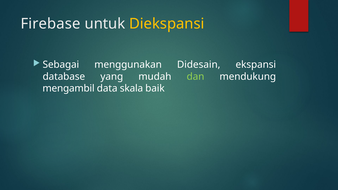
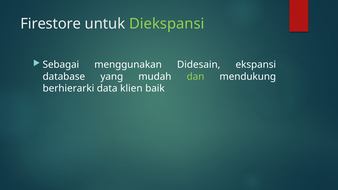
Firebase: Firebase -> Firestore
Diekspansi colour: yellow -> light green
mengambil: mengambil -> berhierarki
skala: skala -> klien
